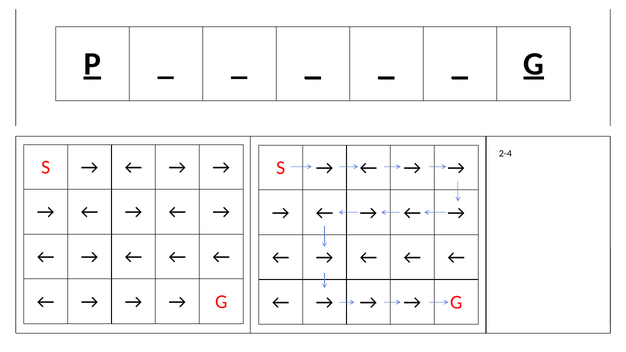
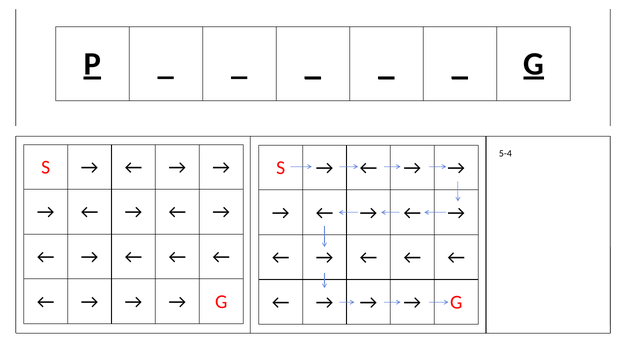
2-4: 2-4 -> 5-4
